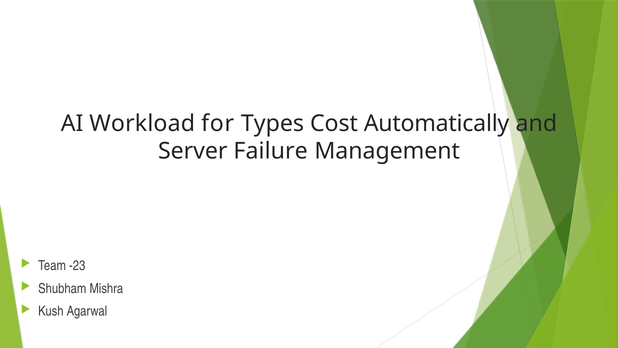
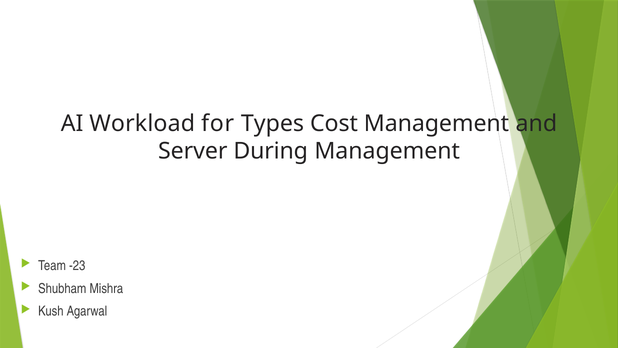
Cost Automatically: Automatically -> Management
Failure: Failure -> During
